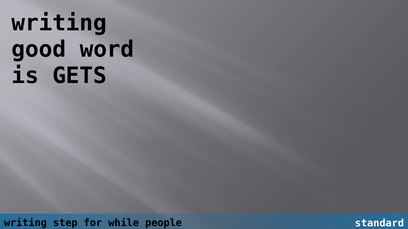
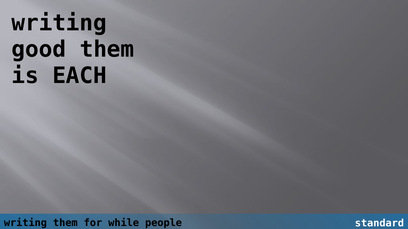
good word: word -> them
GETS: GETS -> EACH
writing step: step -> them
